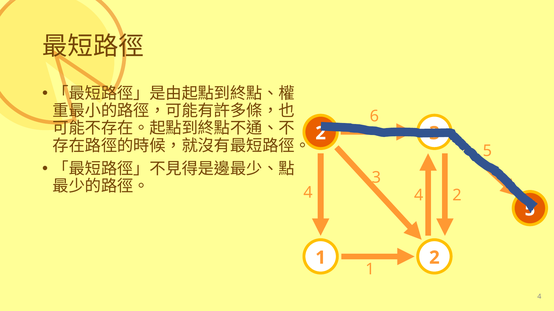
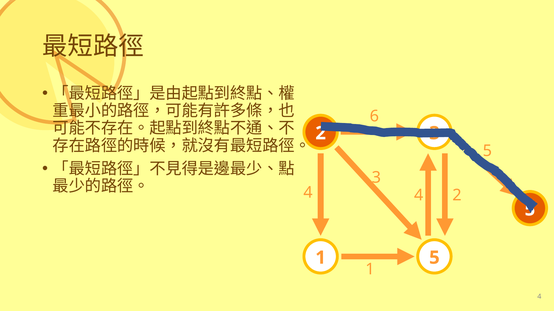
1 2: 2 -> 5
